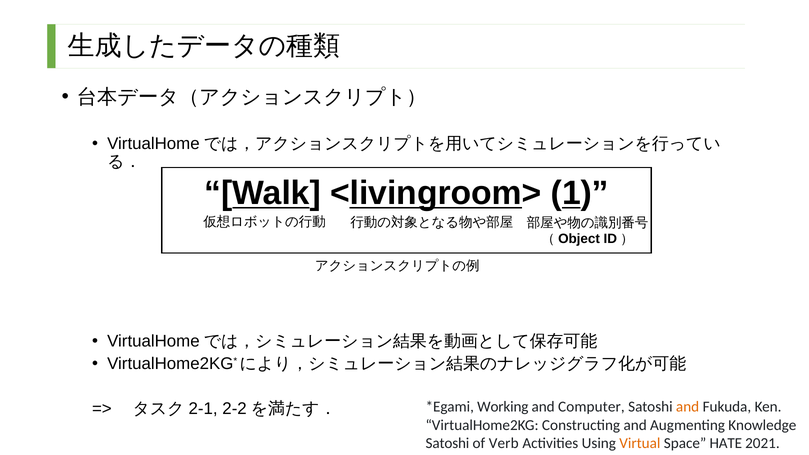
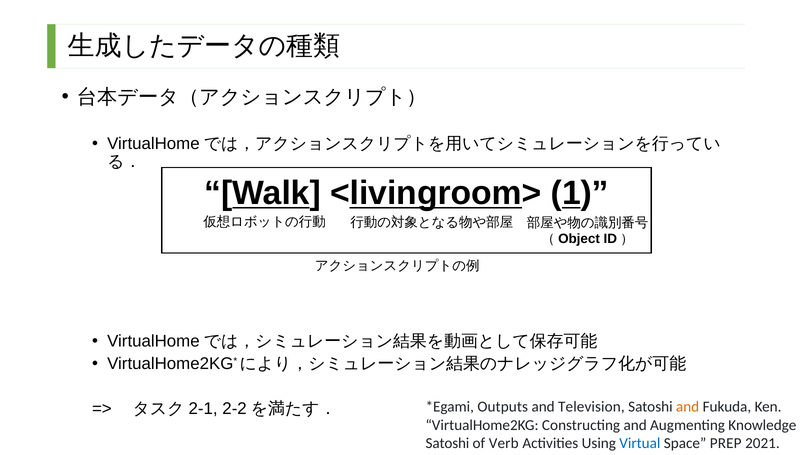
Working: Working -> Outputs
Computer: Computer -> Television
Virtual colour: orange -> blue
HATE: HATE -> PREP
